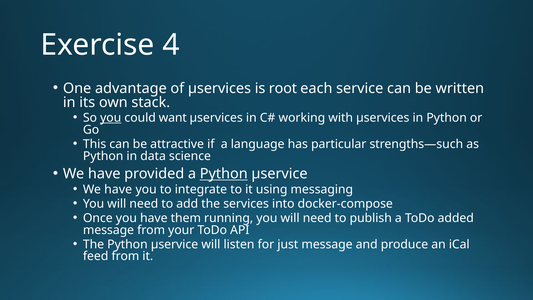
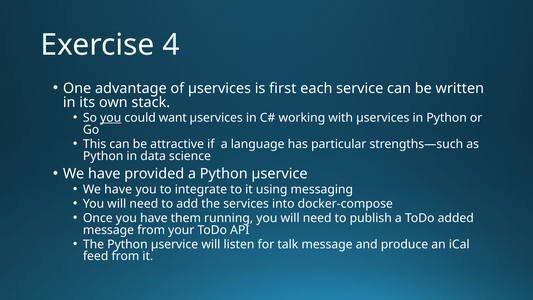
root: root -> first
Python at (224, 174) underline: present -> none
just: just -> talk
